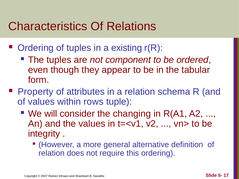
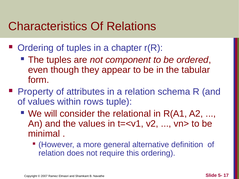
existing: existing -> chapter
changing: changing -> relational
integrity: integrity -> minimal
